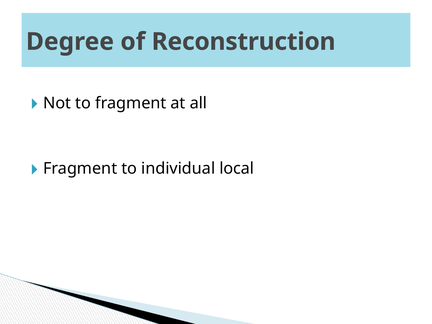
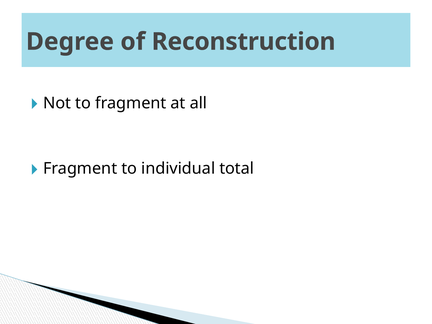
local: local -> total
